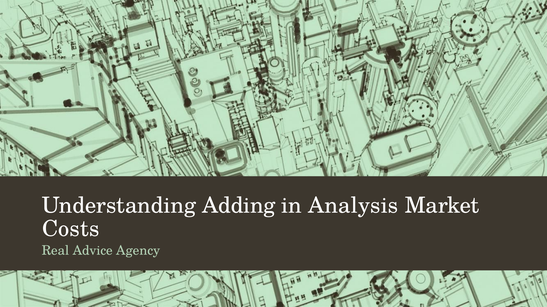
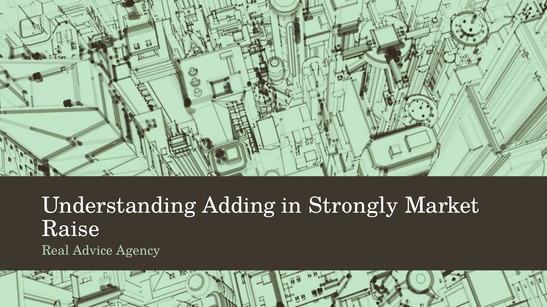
Analysis: Analysis -> Strongly
Costs: Costs -> Raise
